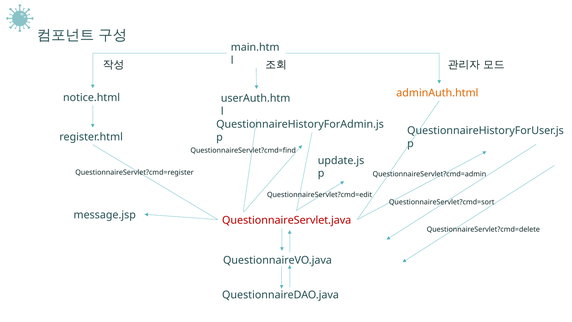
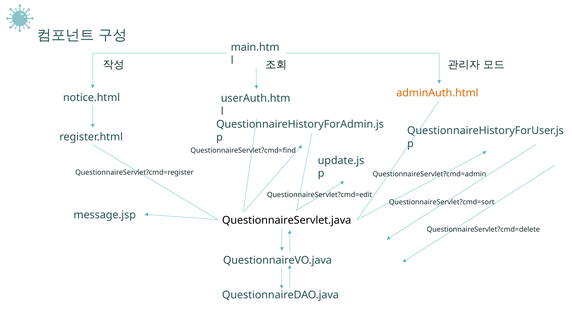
QuestionnaireServlet.java colour: red -> black
